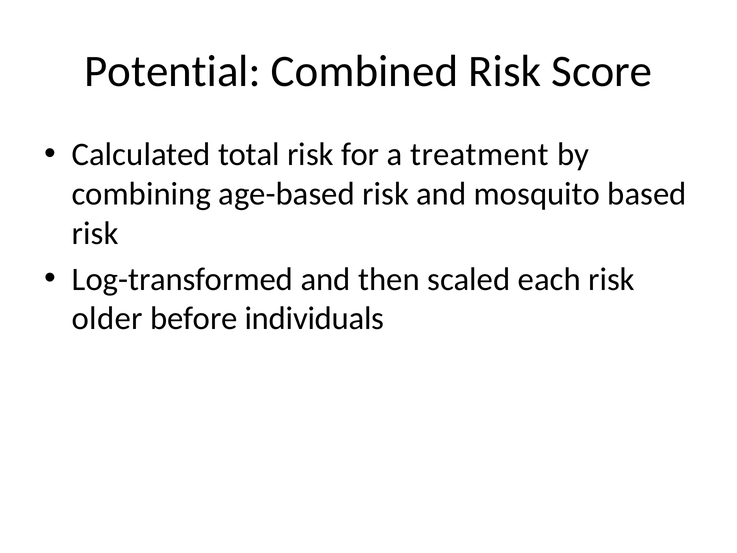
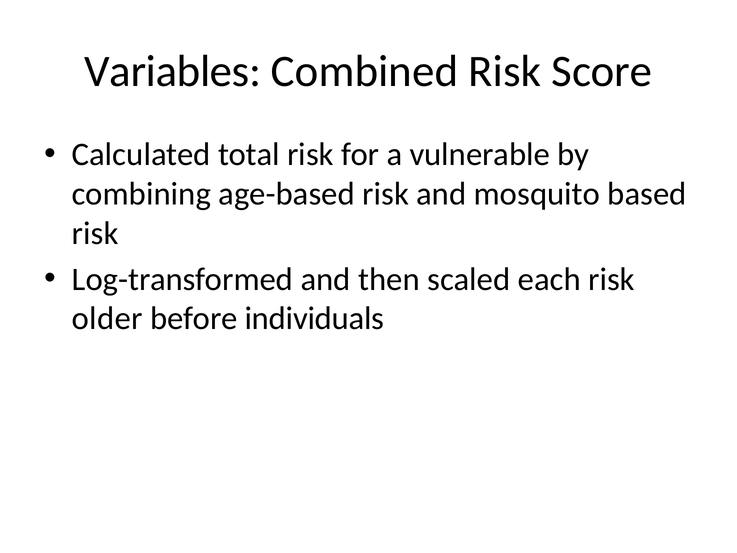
Potential: Potential -> Variables
treatment: treatment -> vulnerable
